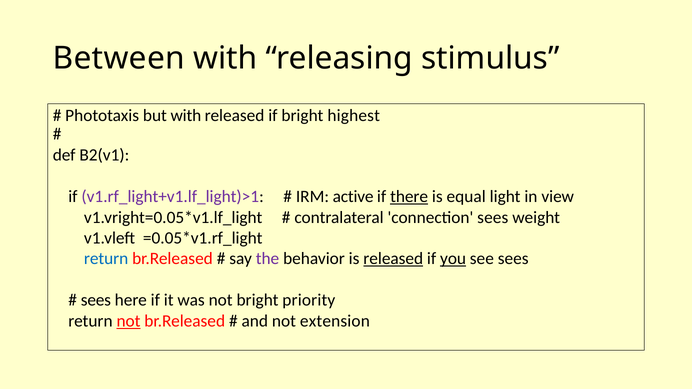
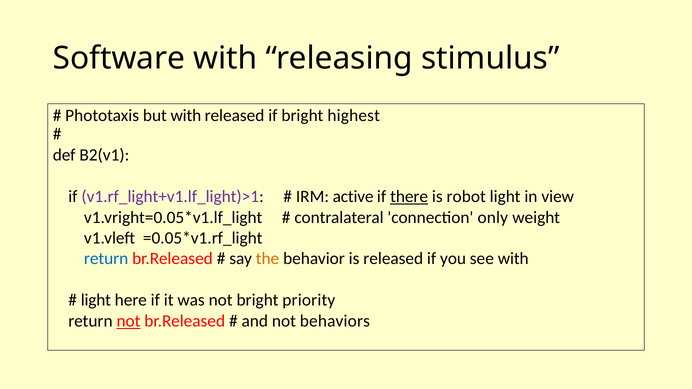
Between: Between -> Software
equal: equal -> robot
connection sees: sees -> only
the colour: purple -> orange
released at (393, 259) underline: present -> none
you underline: present -> none
see sees: sees -> with
sees at (96, 300): sees -> light
extension: extension -> behaviors
